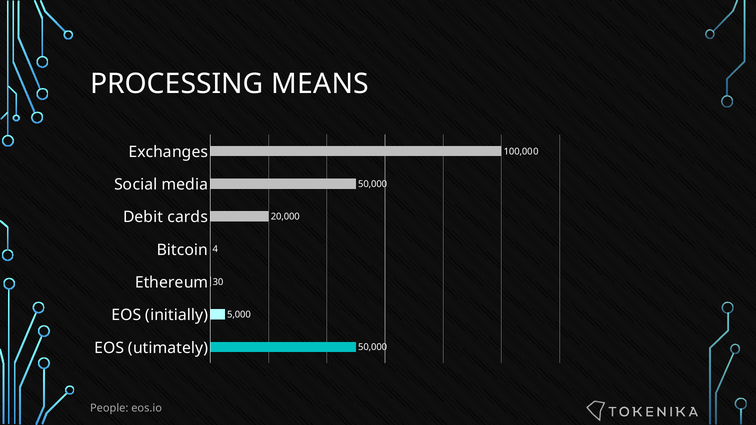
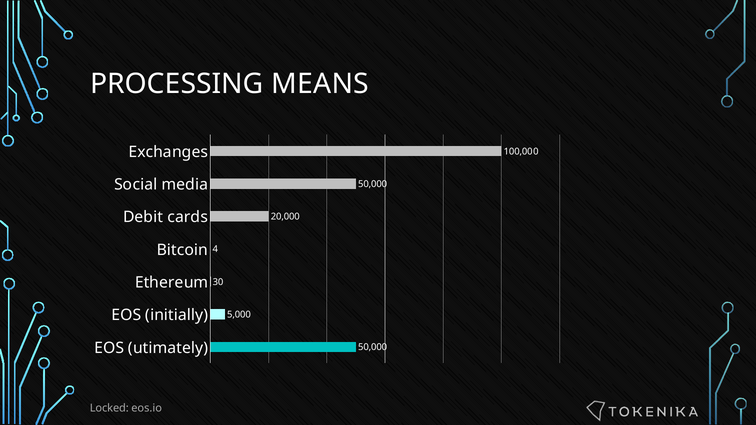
People: People -> Locked
